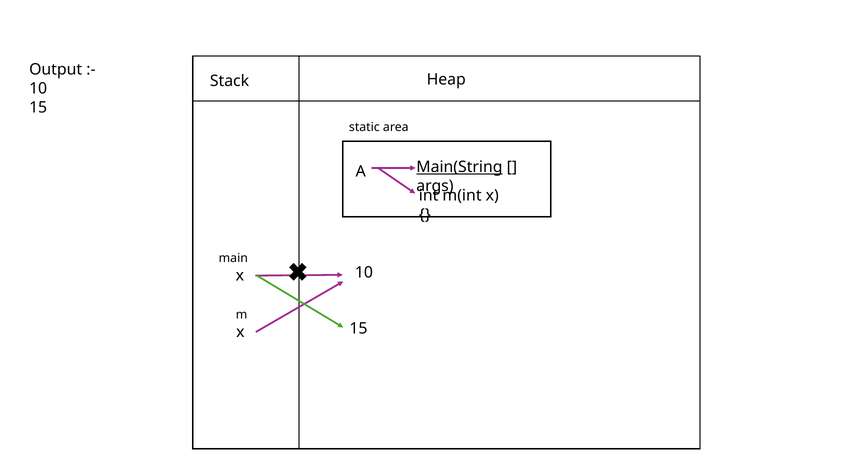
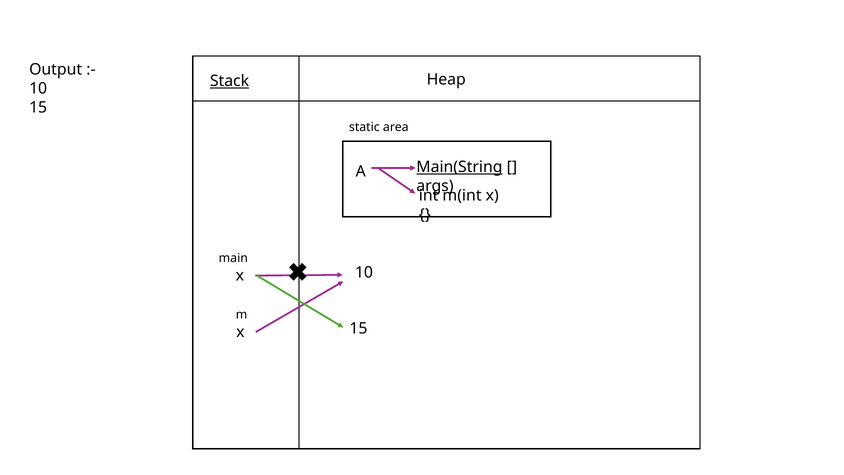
Stack underline: none -> present
